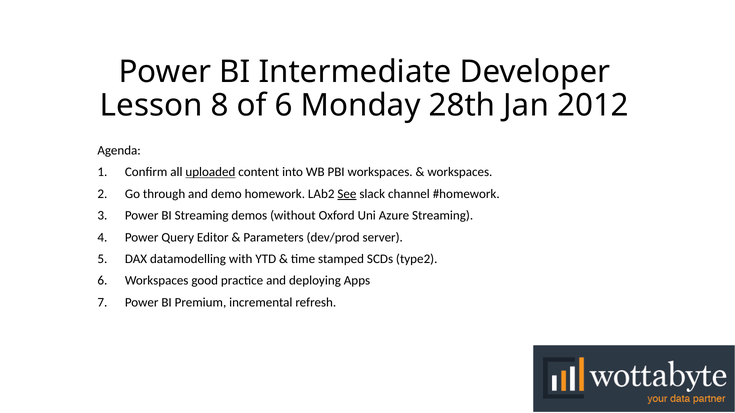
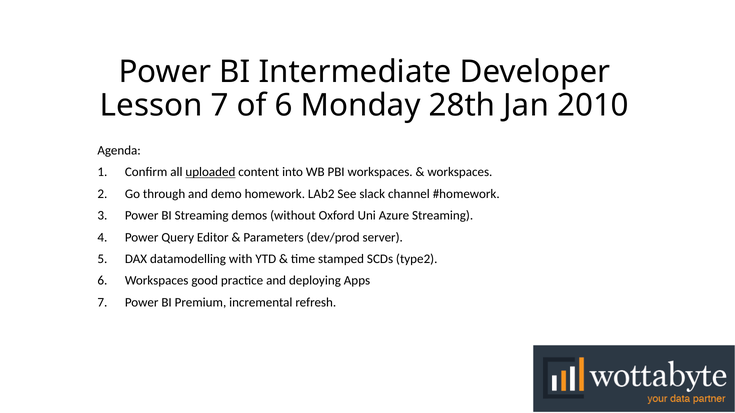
Lesson 8: 8 -> 7
2012: 2012 -> 2010
See underline: present -> none
